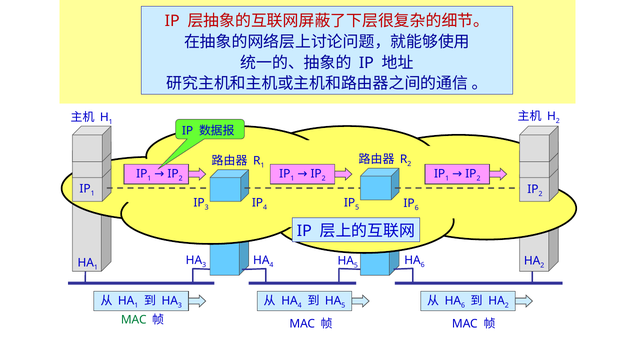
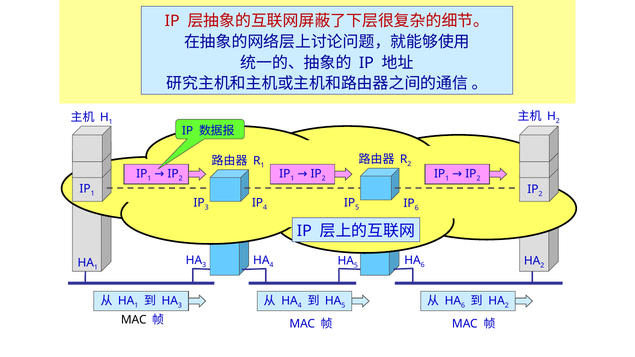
MAC at (134, 320) colour: green -> black
